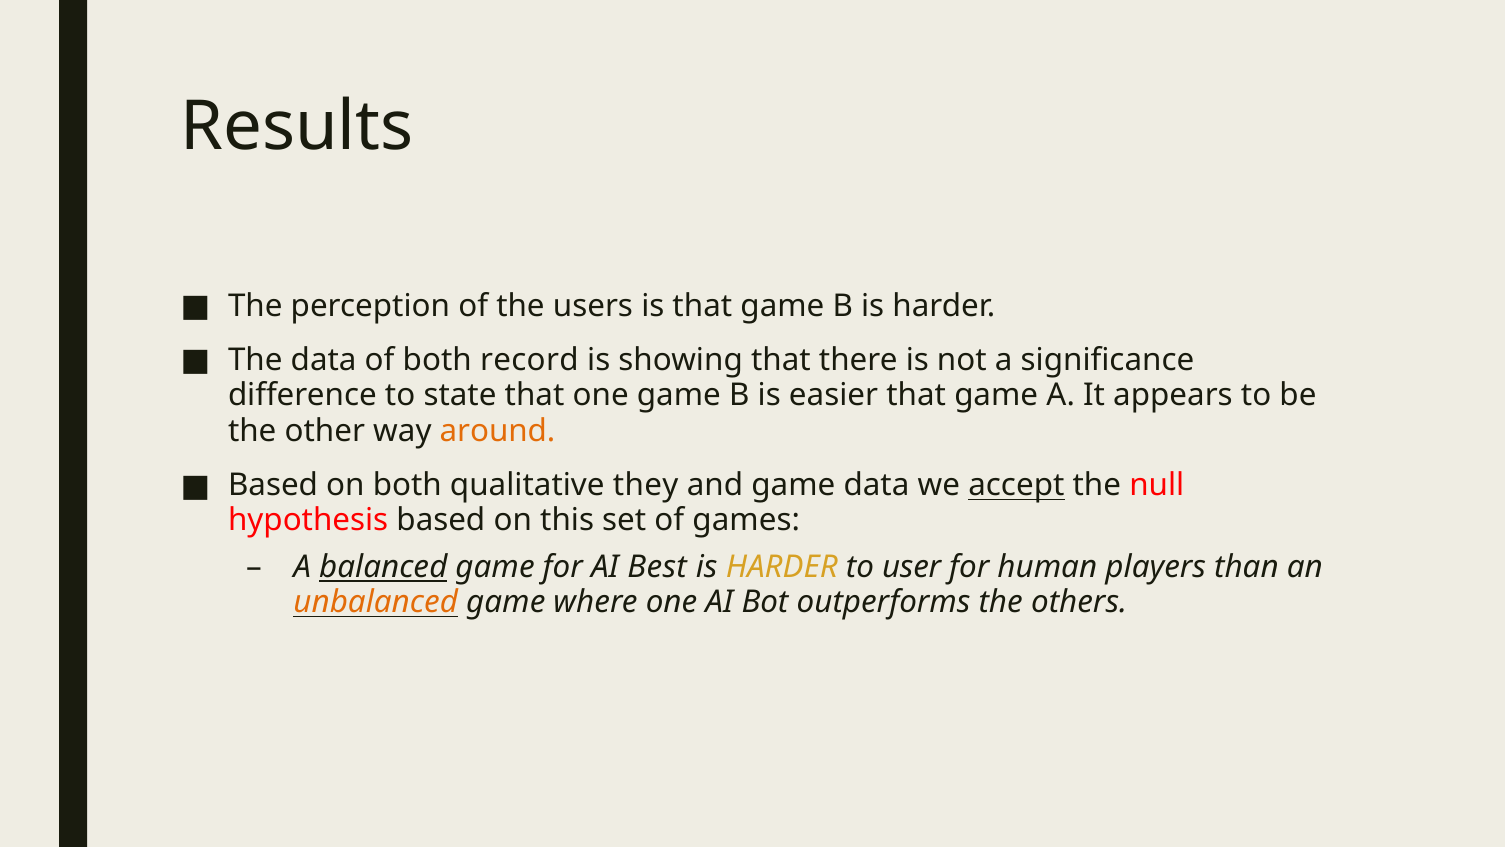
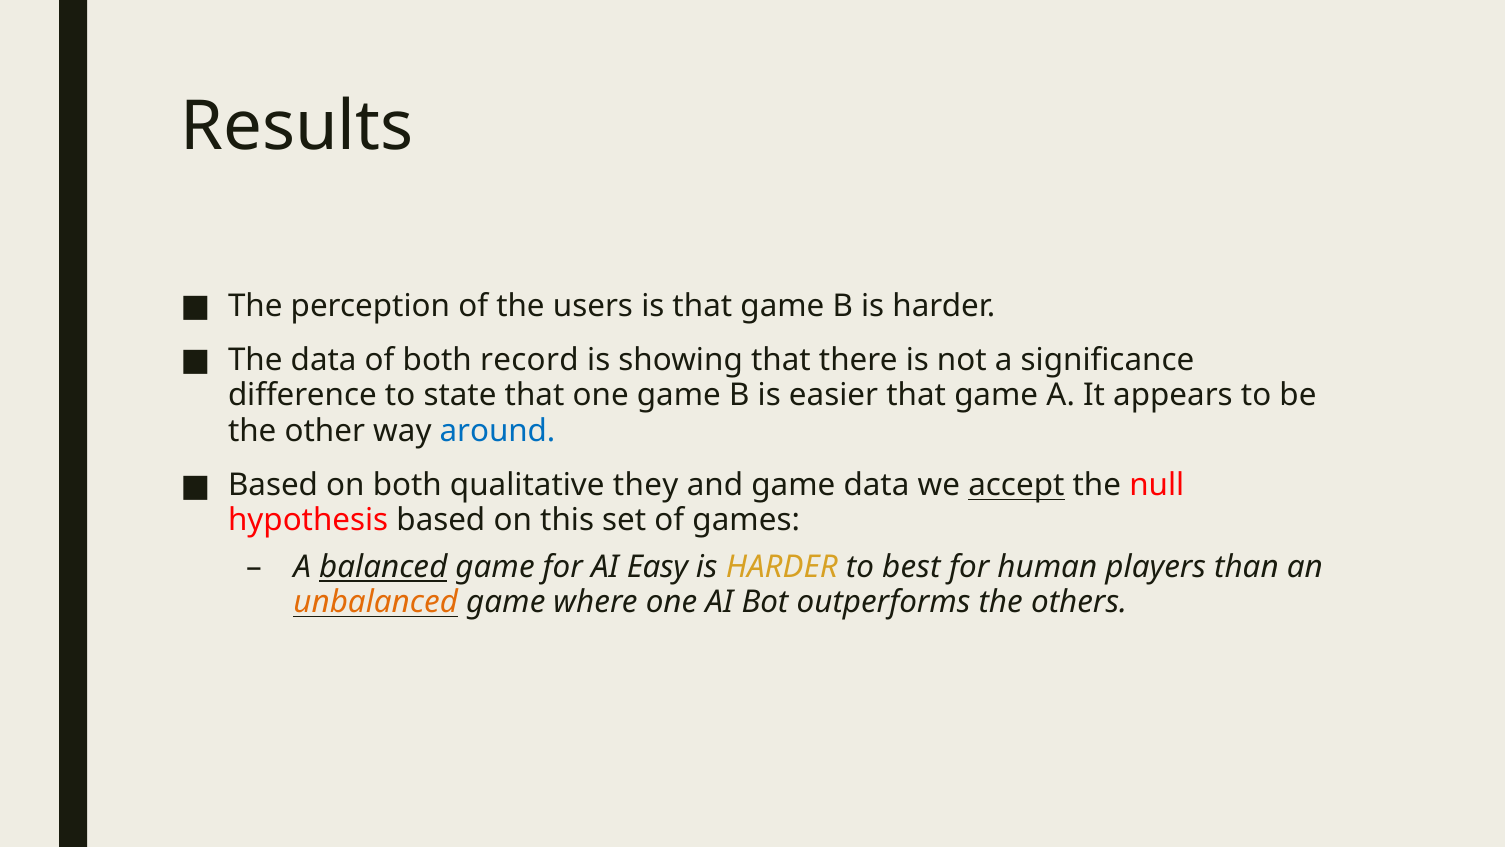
around colour: orange -> blue
Best: Best -> Easy
user: user -> best
